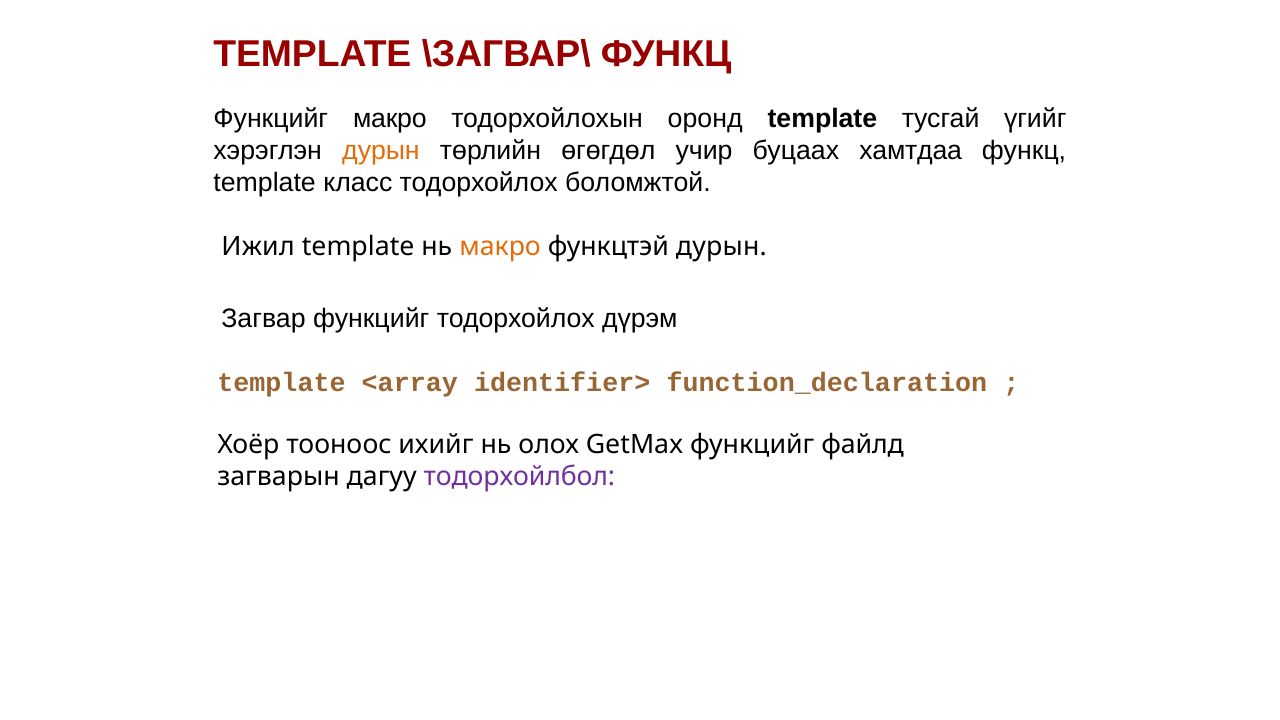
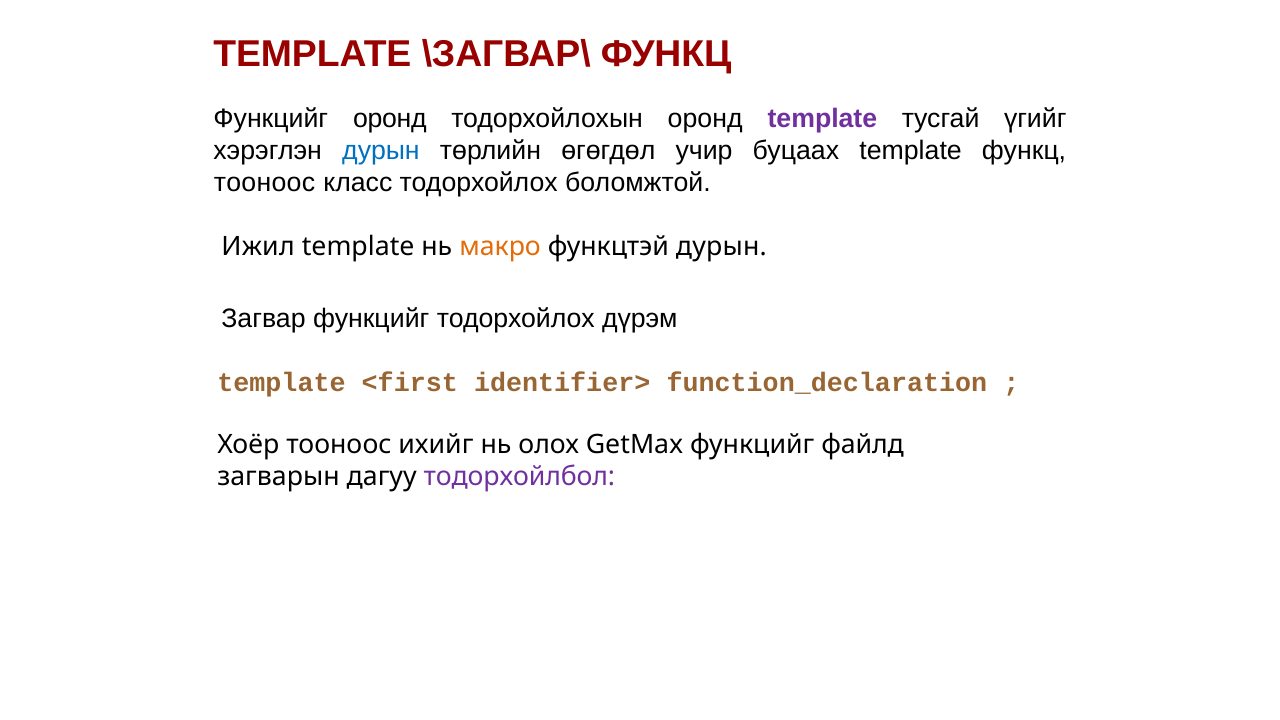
Функцийг макро: макро -> оронд
template at (822, 119) colour: black -> purple
дурын at (381, 151) colour: orange -> blue
буцаах хамтдаа: хамтдаа -> template
template at (265, 183): template -> тооноос
<array: <array -> <first
